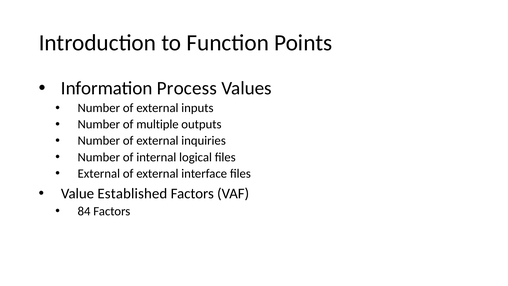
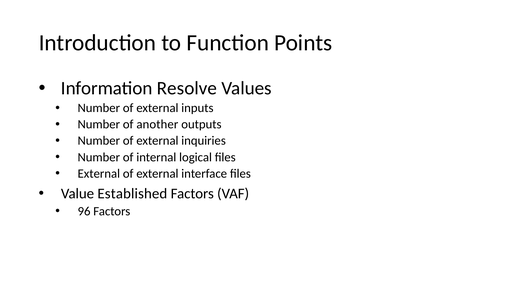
Process: Process -> Resolve
multiple: multiple -> another
84: 84 -> 96
